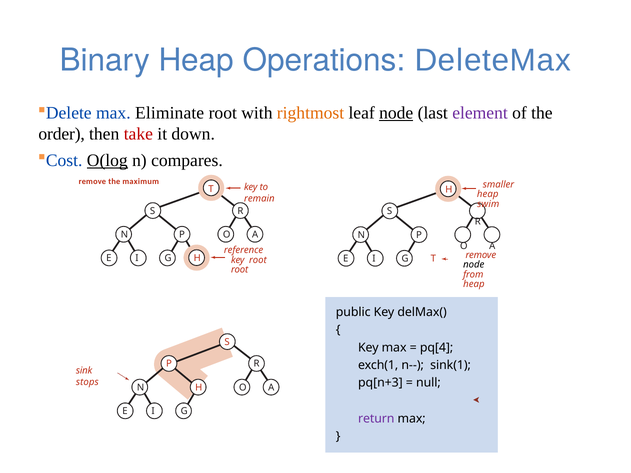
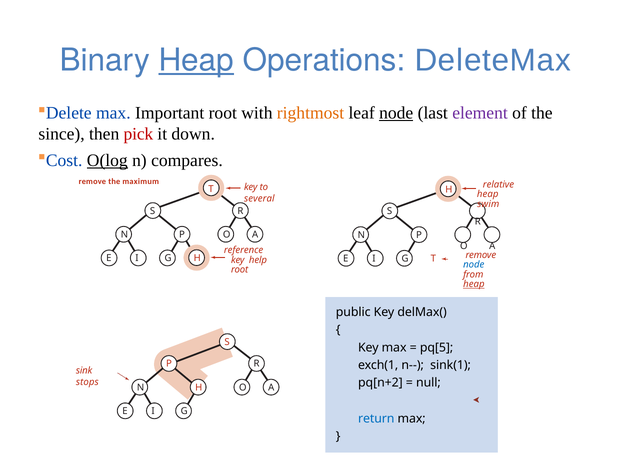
Heap at (196, 61) underline: none -> present
Eliminate: Eliminate -> Important
order: order -> since
take: take -> pick
smaller: smaller -> relative
remain: remain -> several
key root: root -> help
node at (474, 265) colour: black -> blue
heap at (474, 284) underline: none -> present
pq[4: pq[4 -> pq[5
pq[n+3: pq[n+3 -> pq[n+2
return colour: purple -> blue
